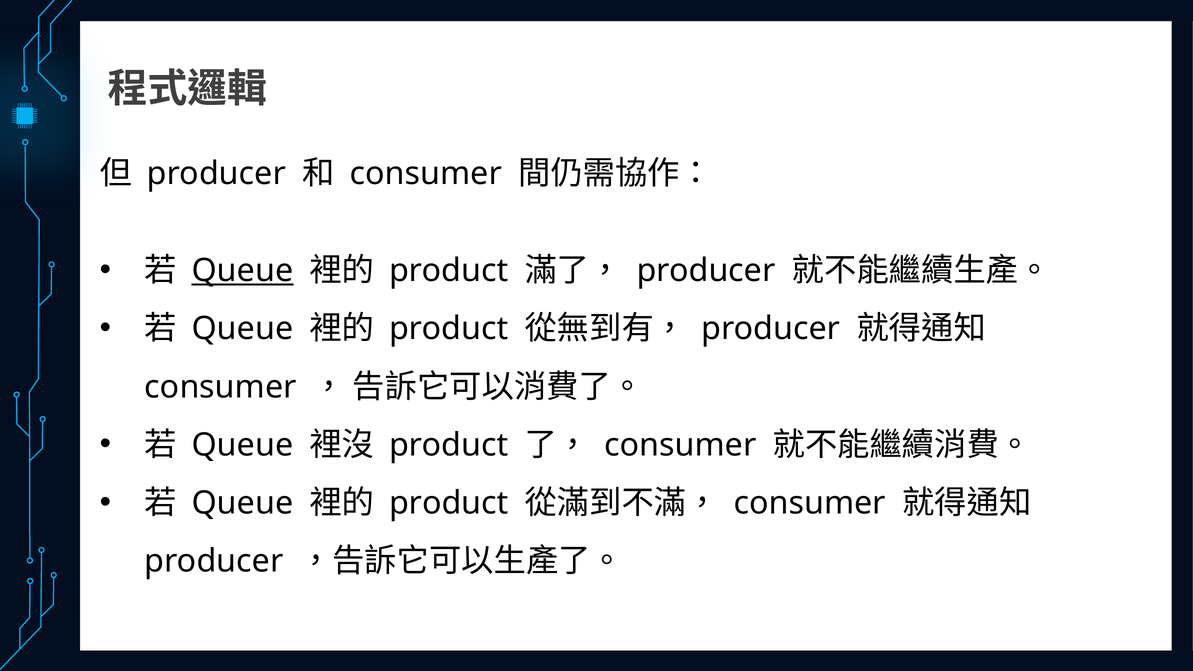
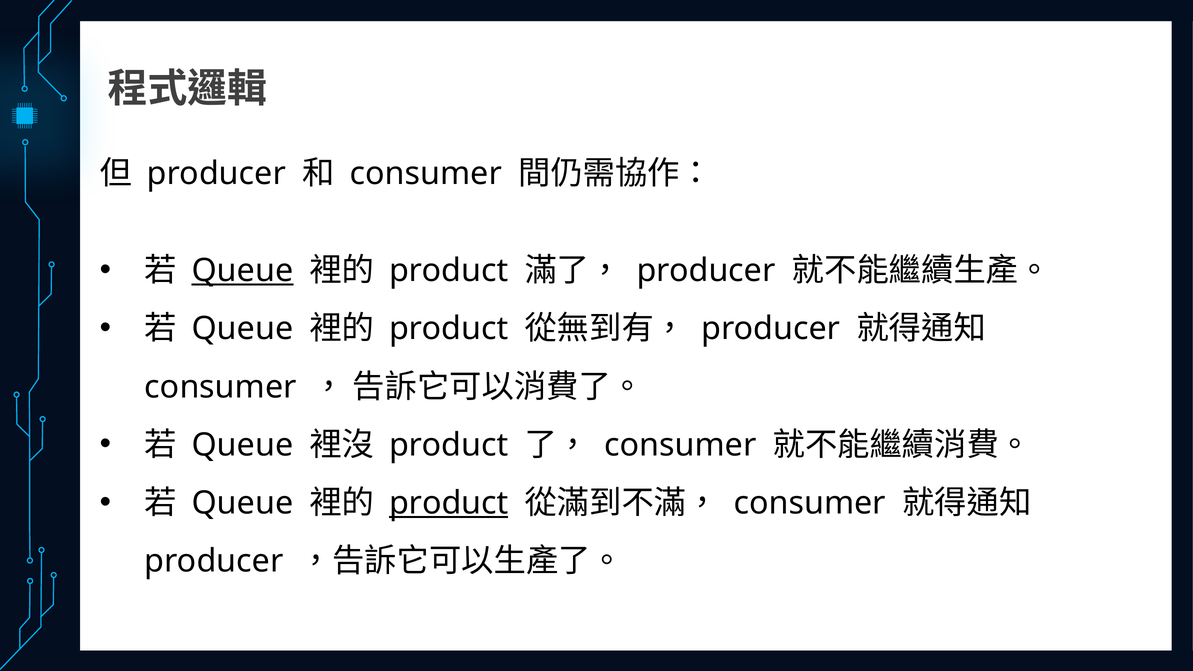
product at (449, 503) underline: none -> present
